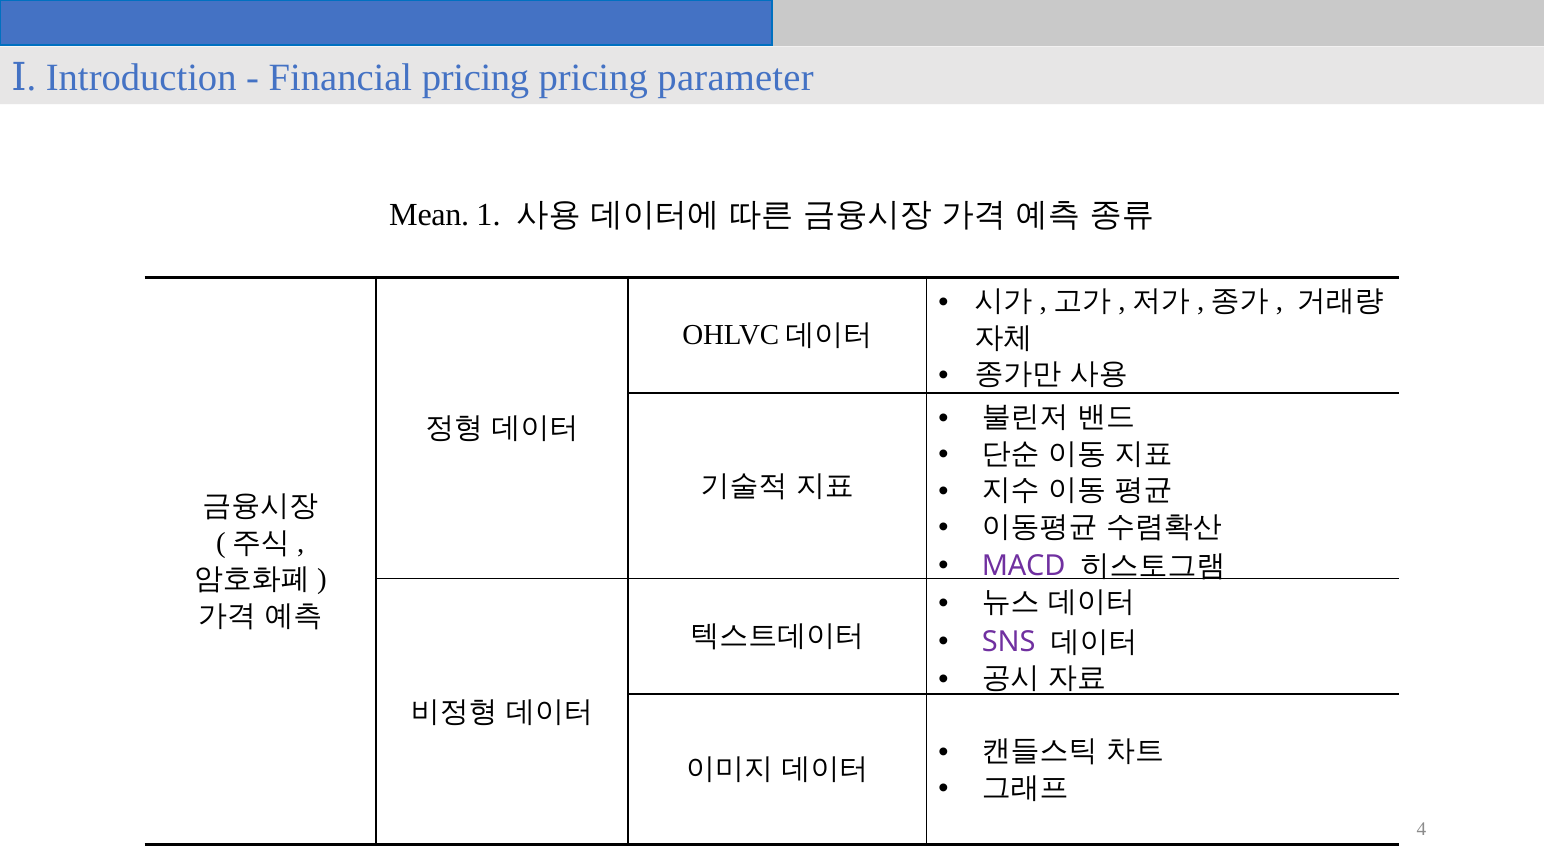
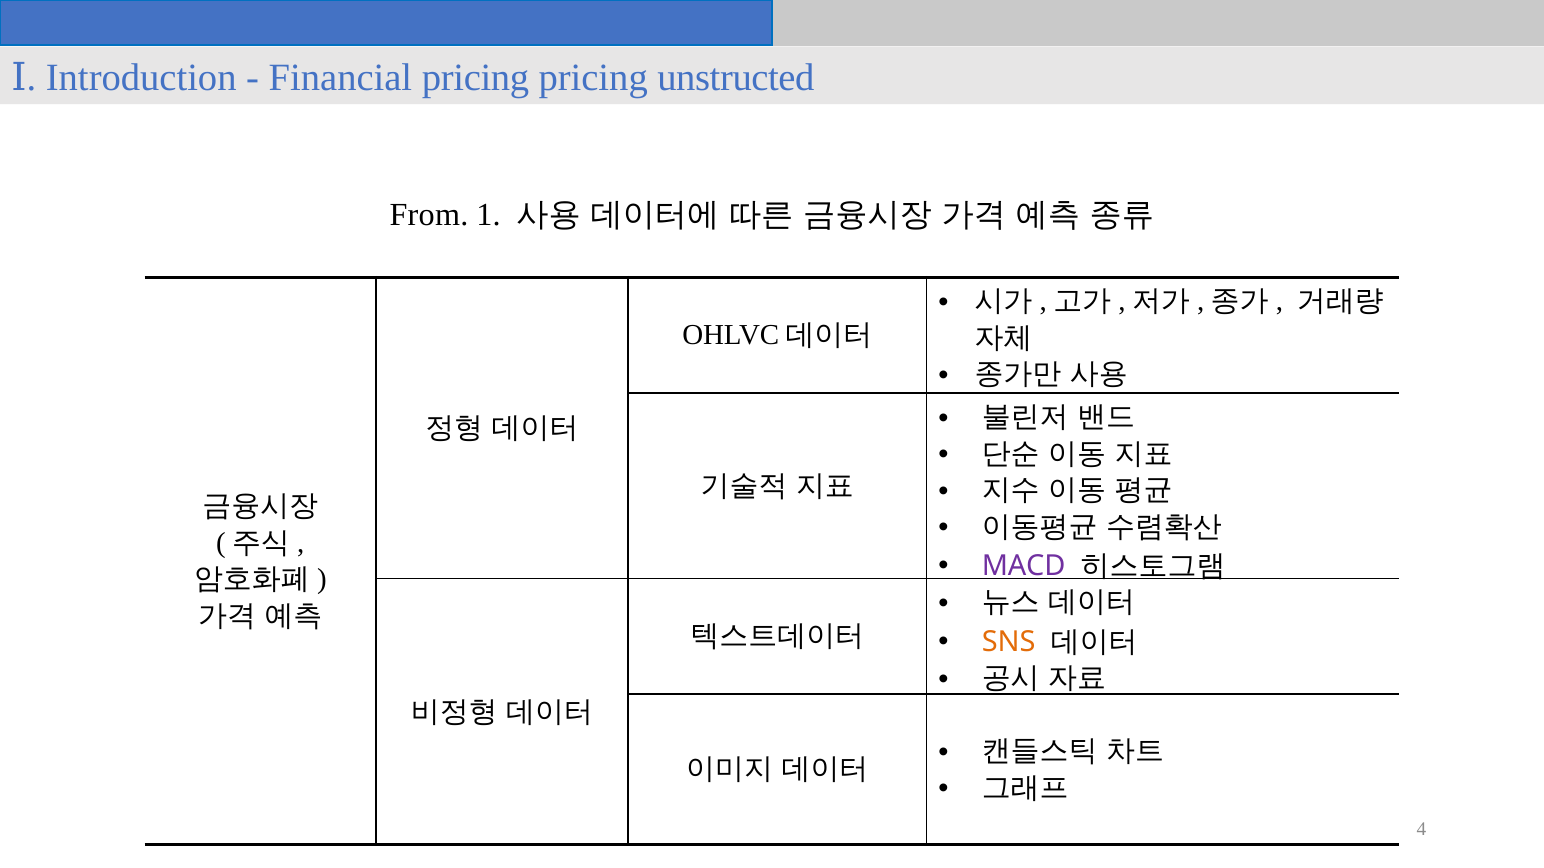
parameter: parameter -> unstructed
Mean: Mean -> From
SNS colour: purple -> orange
